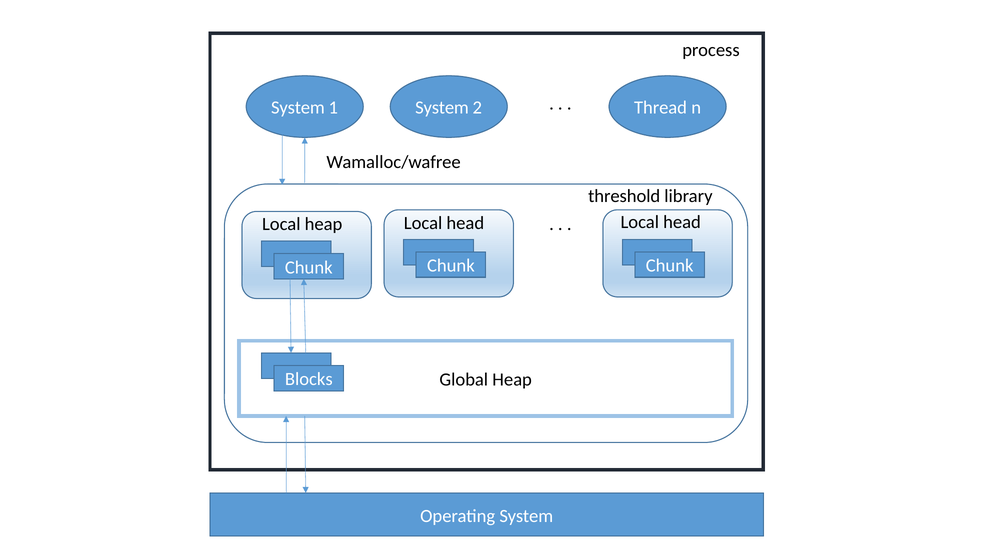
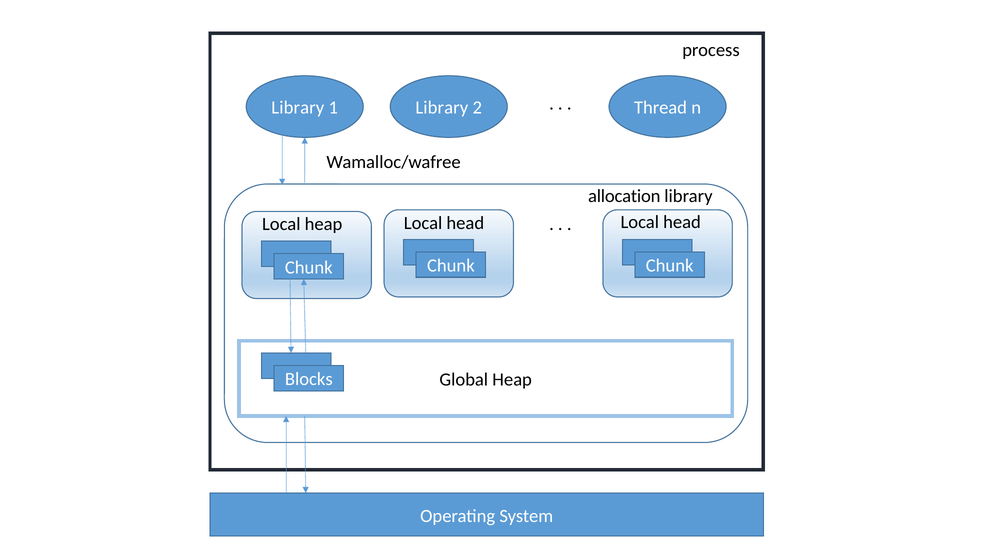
System at (298, 108): System -> Library
System at (442, 108): System -> Library
threshold: threshold -> allocation
